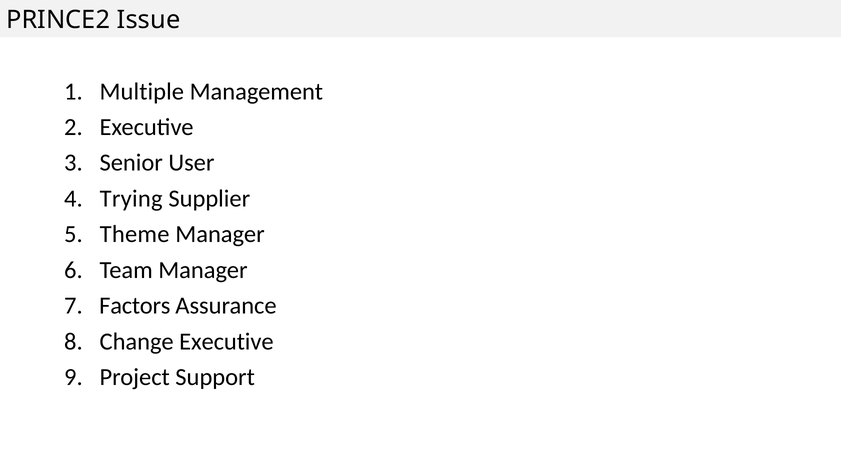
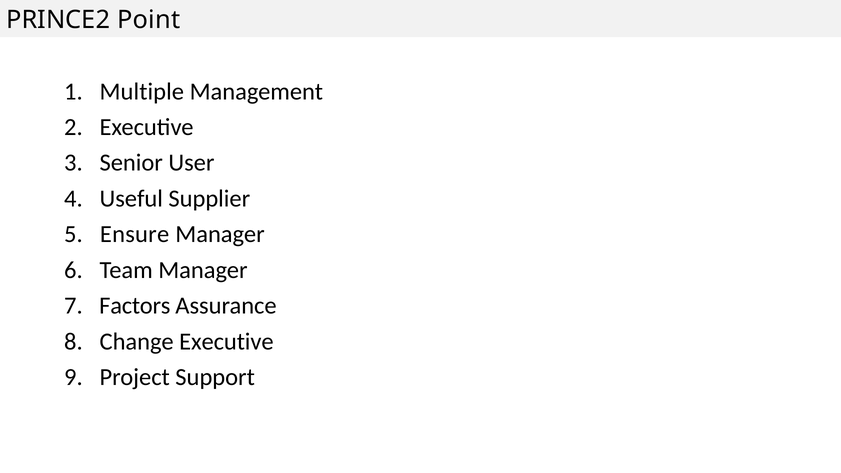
Issue: Issue -> Point
Trying: Trying -> Useful
Theme: Theme -> Ensure
